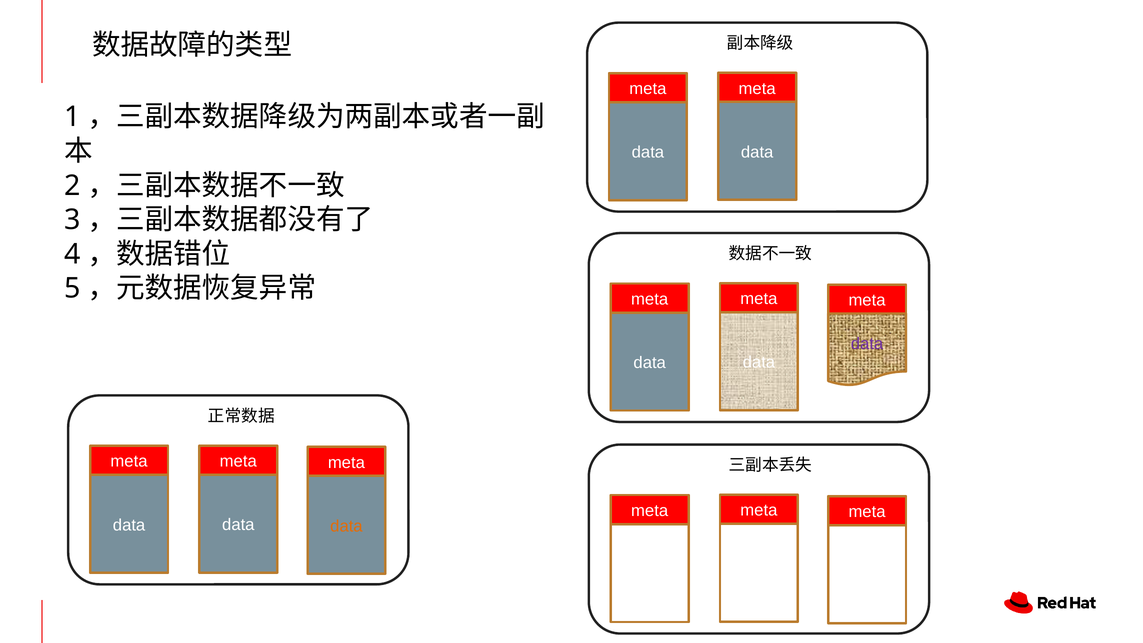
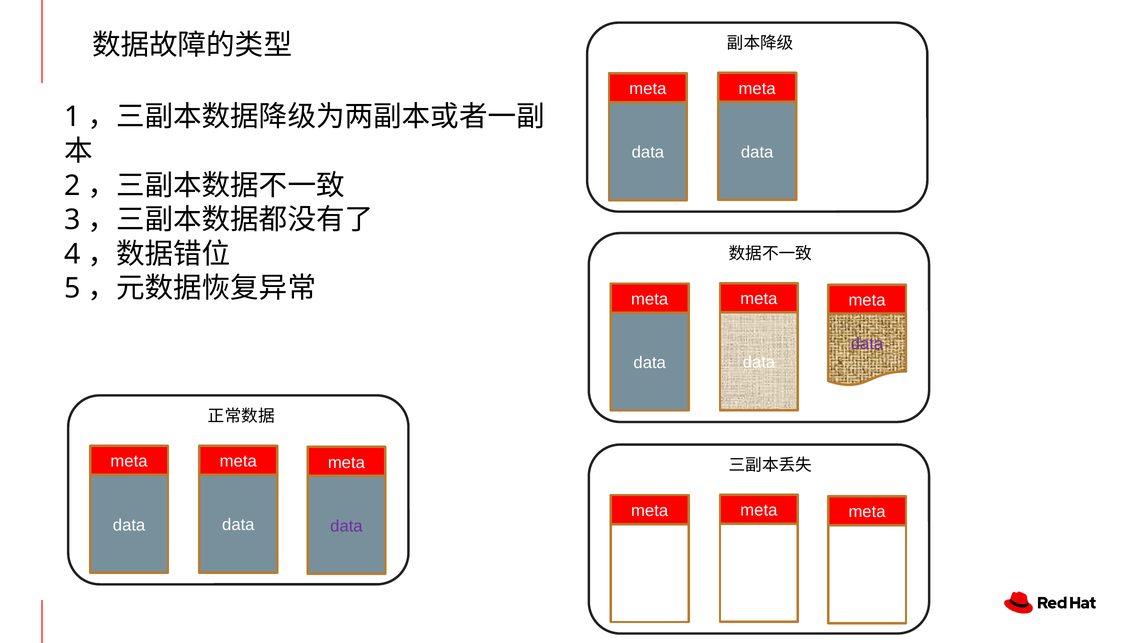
data at (346, 526) colour: orange -> purple
